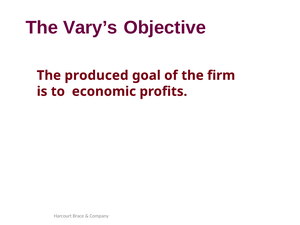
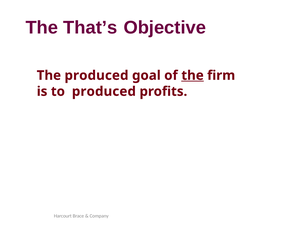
Vary’s: Vary’s -> That’s
the at (193, 75) underline: none -> present
to economic: economic -> produced
